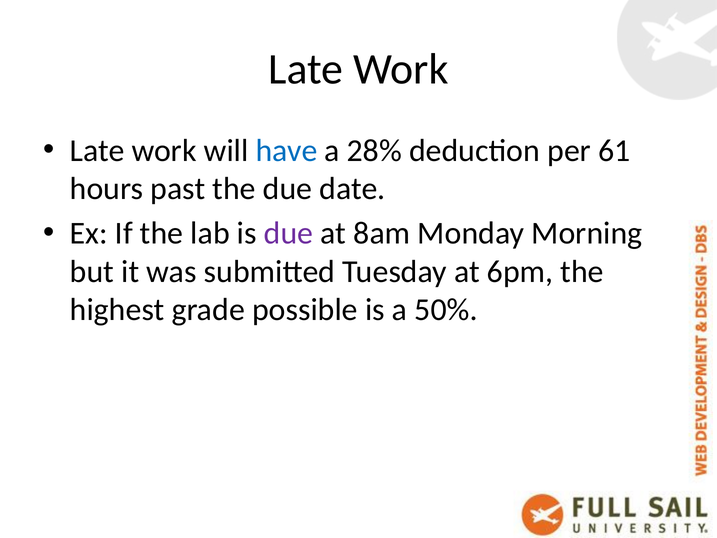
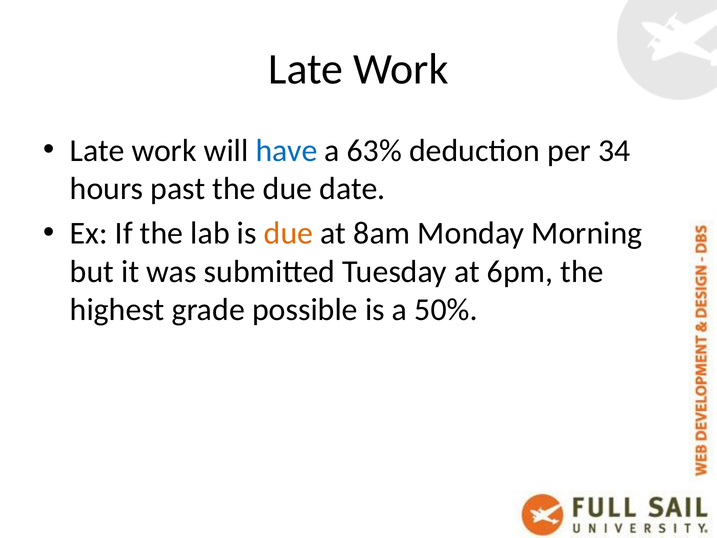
28%: 28% -> 63%
61: 61 -> 34
due at (289, 233) colour: purple -> orange
